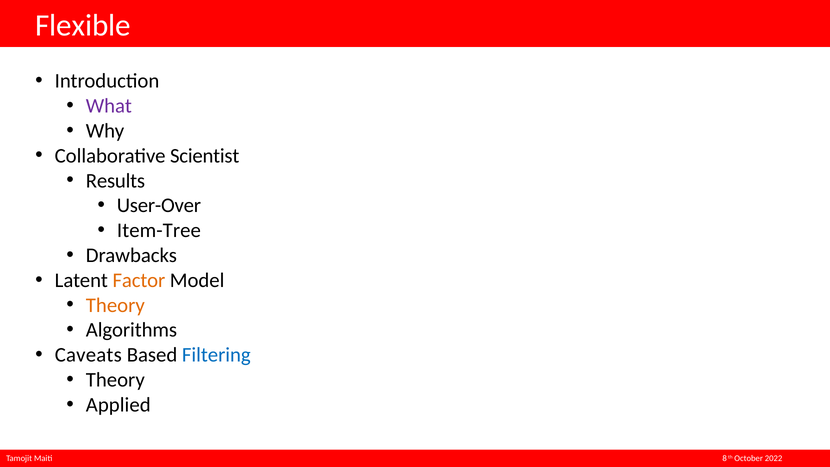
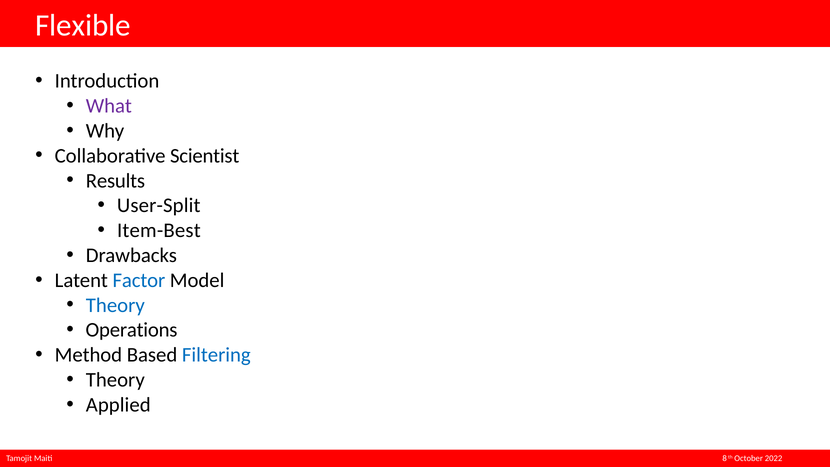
User-Over: User-Over -> User-Split
Item-Tree: Item-Tree -> Item-Best
Factor colour: orange -> blue
Theory at (115, 305) colour: orange -> blue
Algorithms: Algorithms -> Operations
Caveats: Caveats -> Method
